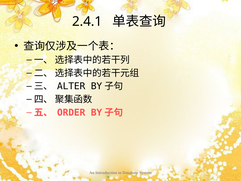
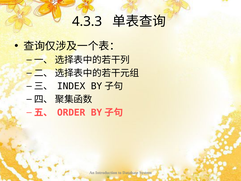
2.4.1: 2.4.1 -> 4.3.3
ALTER: ALTER -> INDEX
